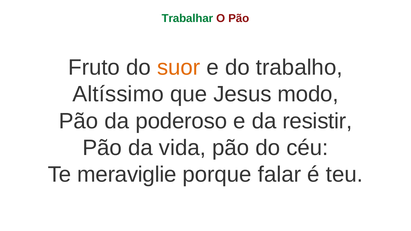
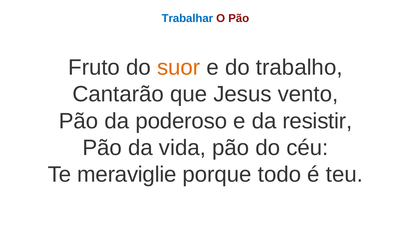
Trabalhar colour: green -> blue
Altíssimo: Altíssimo -> Cantarão
modo: modo -> vento
falar: falar -> todo
